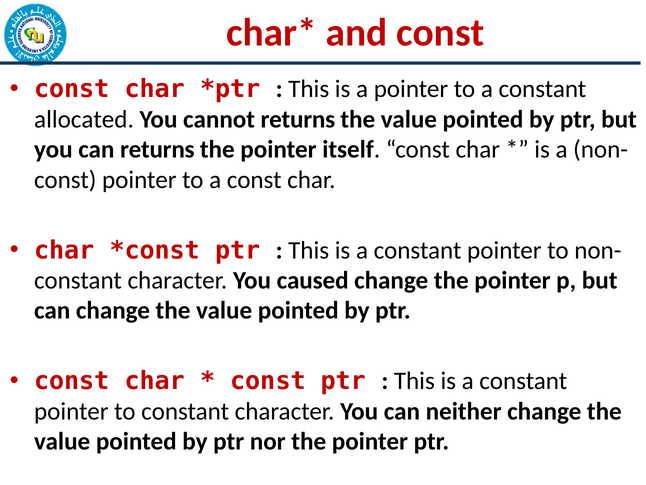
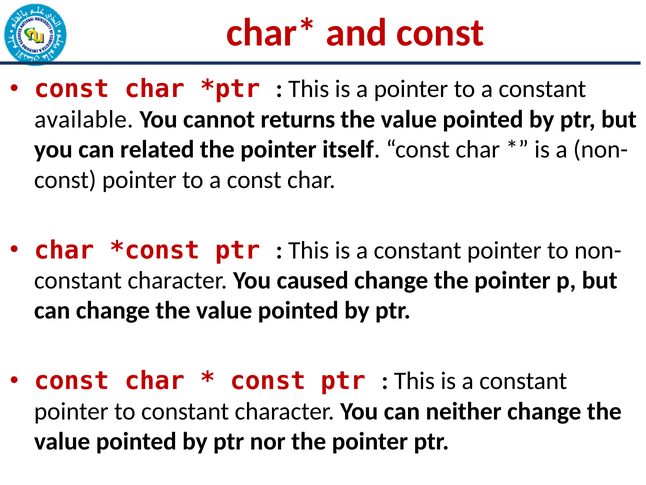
allocated: allocated -> available
can returns: returns -> related
